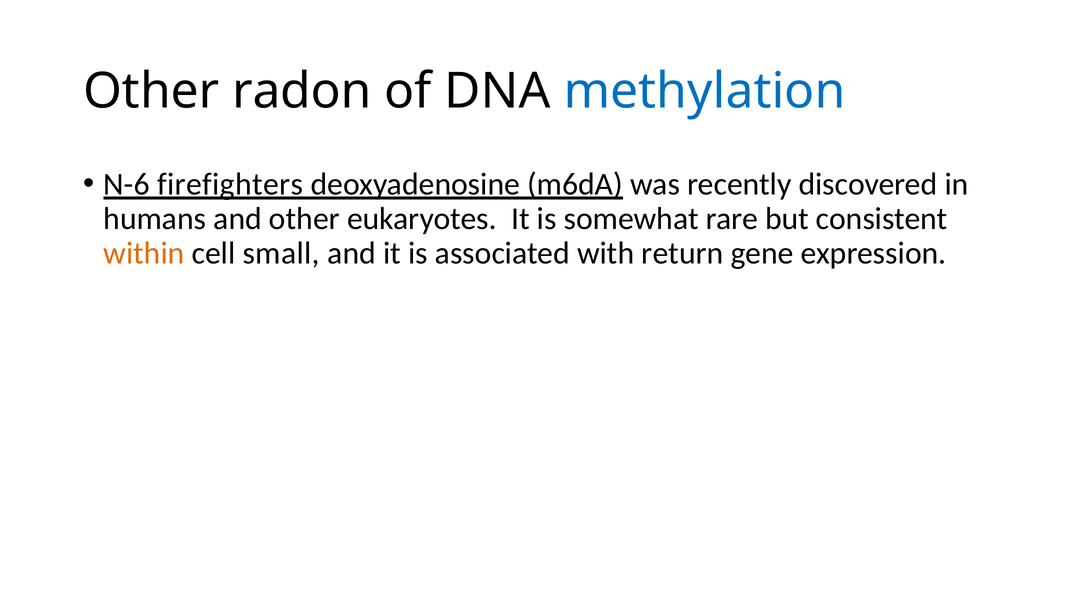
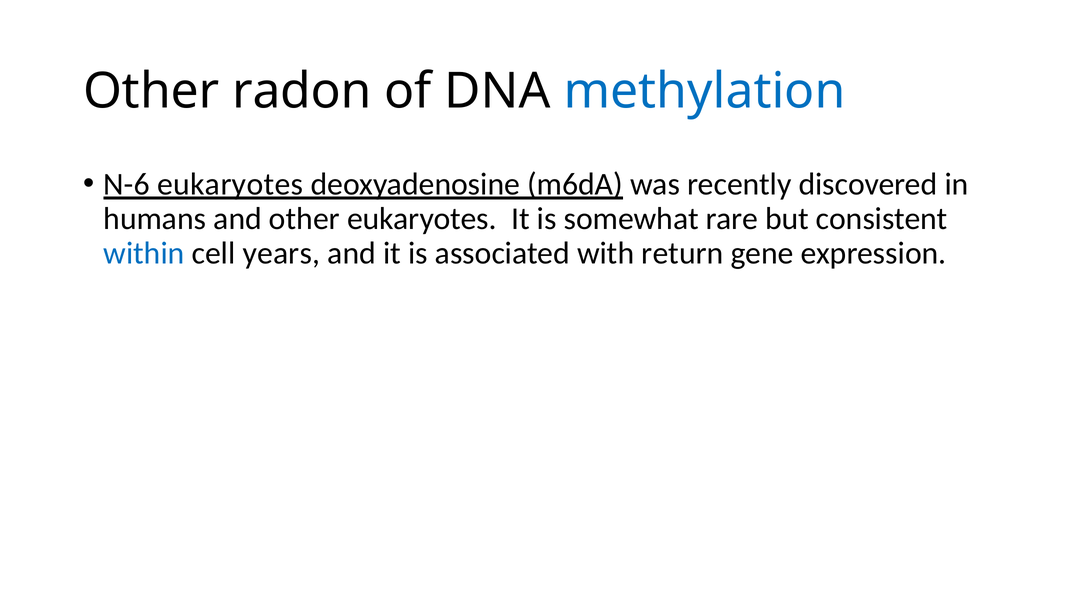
N-6 firefighters: firefighters -> eukaryotes
within colour: orange -> blue
small: small -> years
